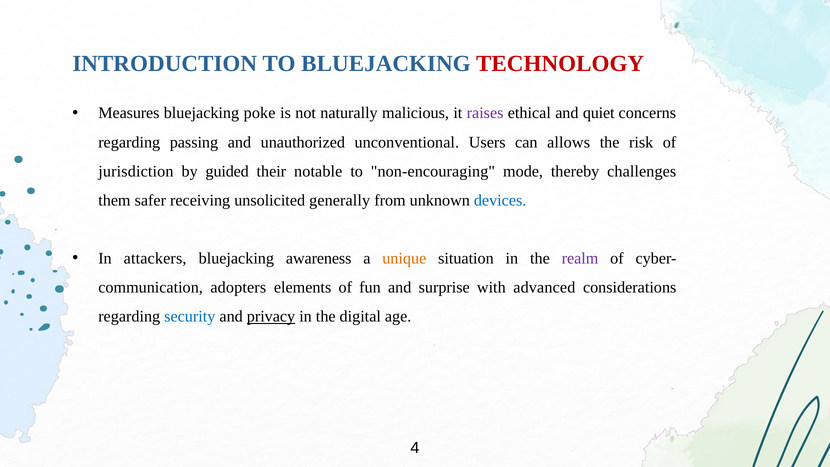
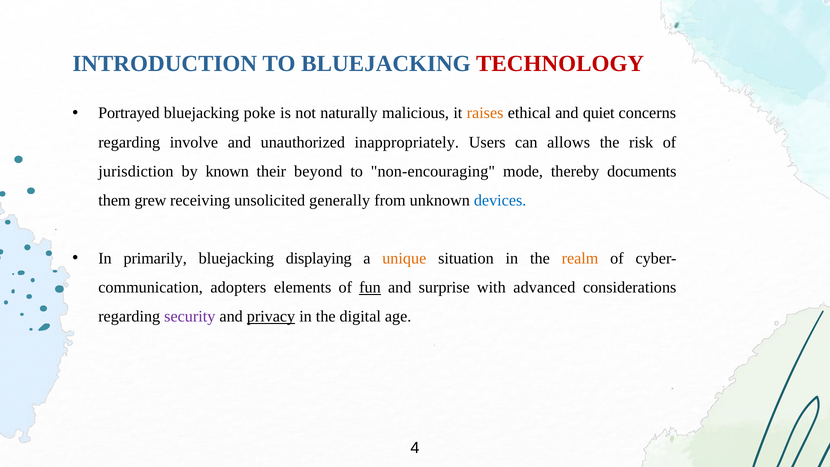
Measures: Measures -> Portrayed
raises colour: purple -> orange
passing: passing -> involve
unconventional: unconventional -> inappropriately
guided: guided -> known
notable: notable -> beyond
challenges: challenges -> documents
safer: safer -> grew
attackers: attackers -> primarily
awareness: awareness -> displaying
realm colour: purple -> orange
fun underline: none -> present
security colour: blue -> purple
